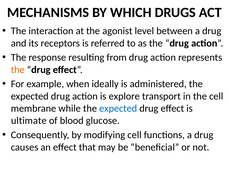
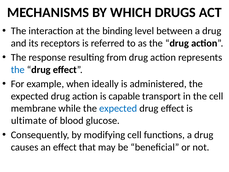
agonist: agonist -> binding
the at (18, 70) colour: orange -> blue
explore: explore -> capable
